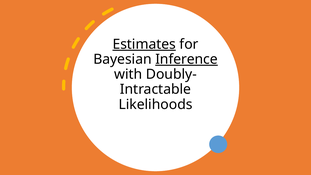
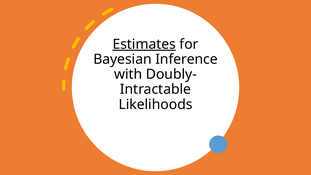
Inference underline: present -> none
